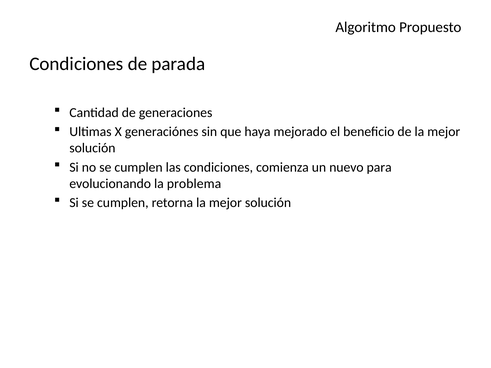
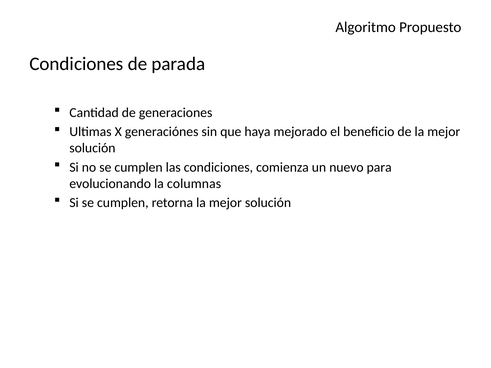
problema: problema -> columnas
